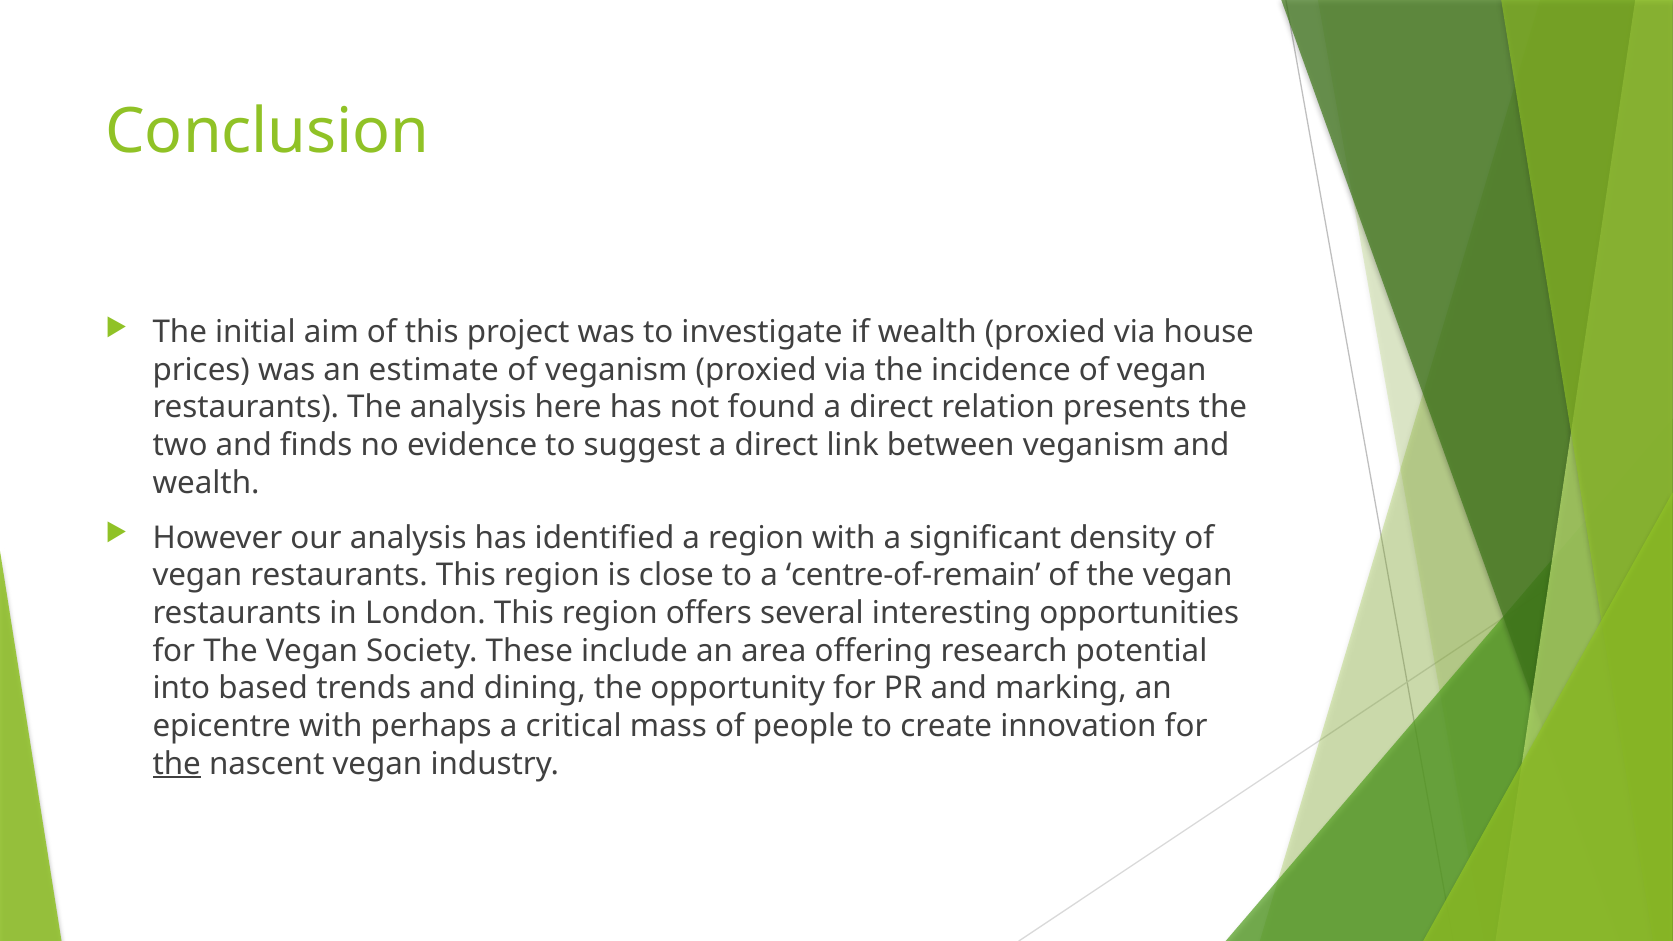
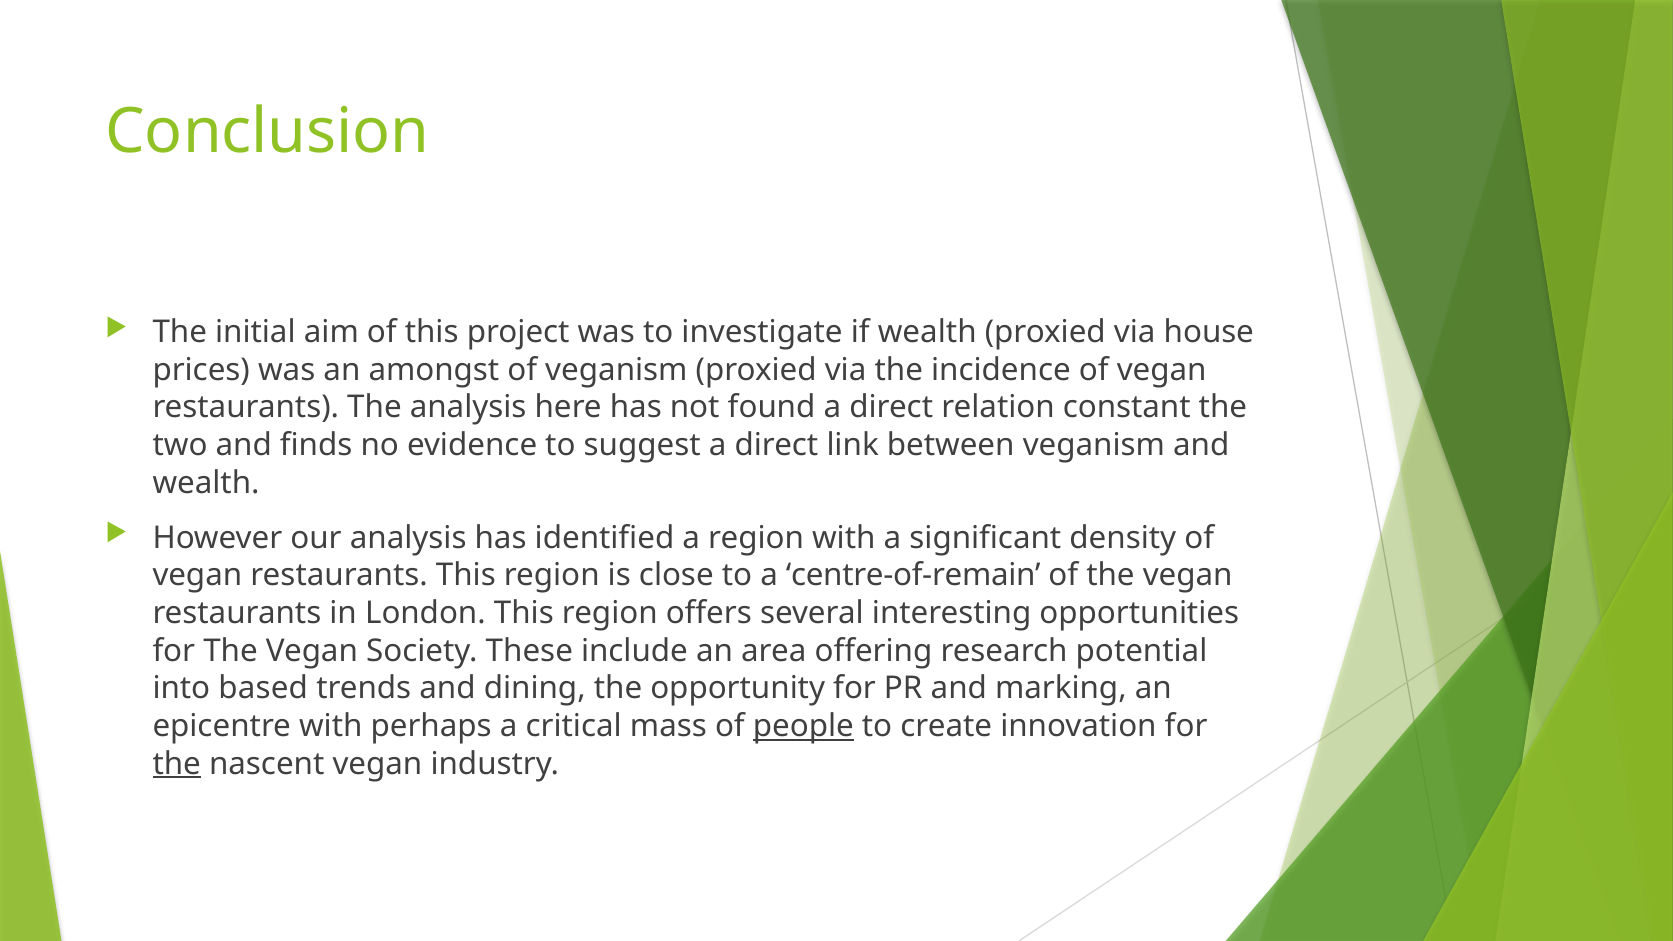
estimate: estimate -> amongst
presents: presents -> constant
people underline: none -> present
